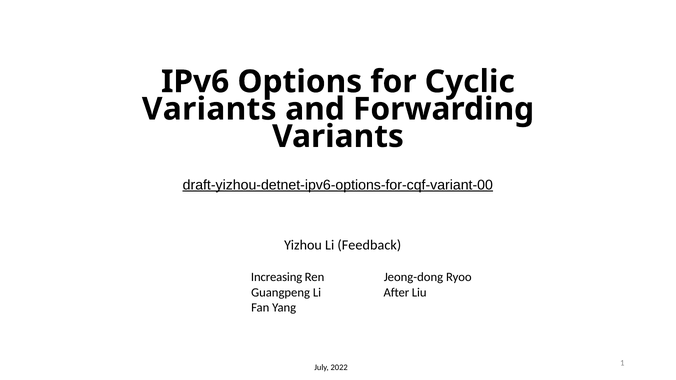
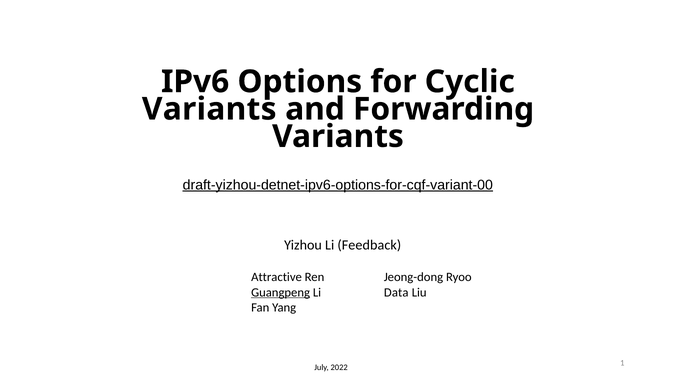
Increasing: Increasing -> Attractive
Guangpeng underline: none -> present
After: After -> Data
